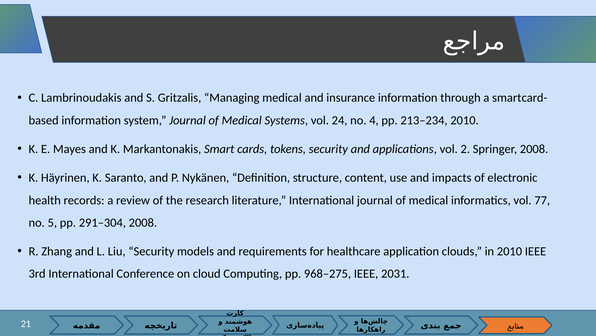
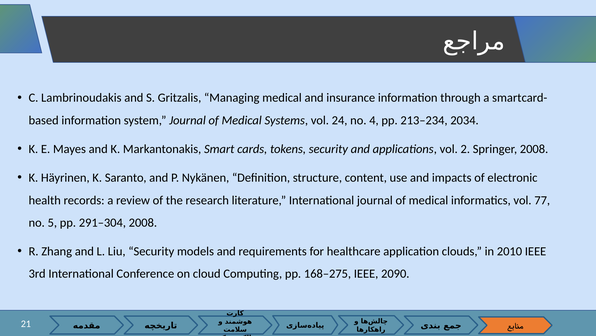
213–234 2010: 2010 -> 2034
968–275: 968–275 -> 168–275
2031: 2031 -> 2090
